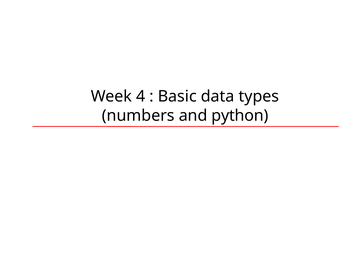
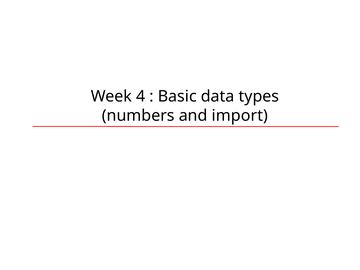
python: python -> import
